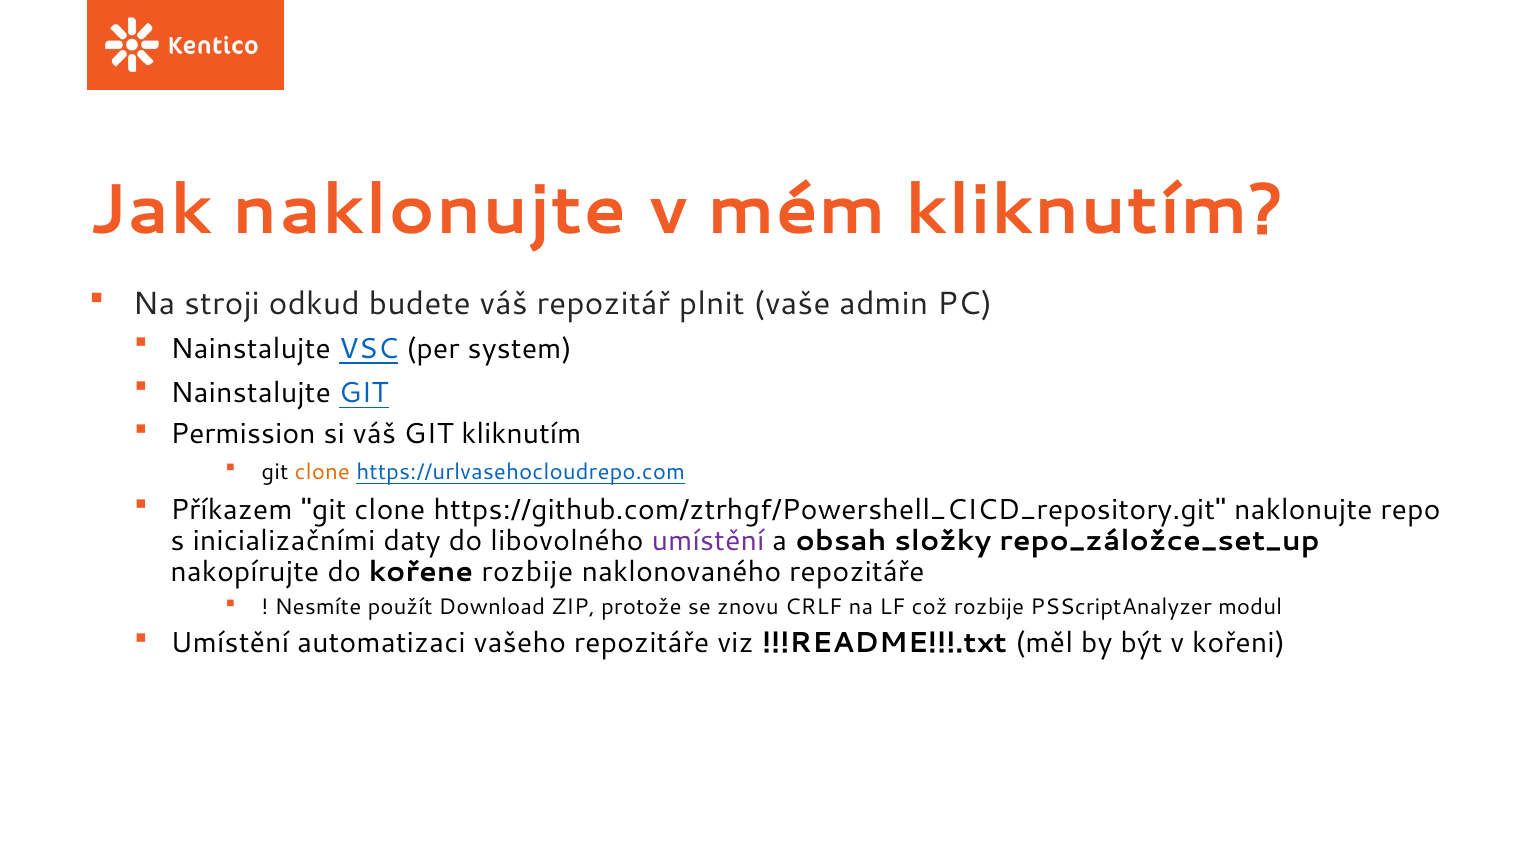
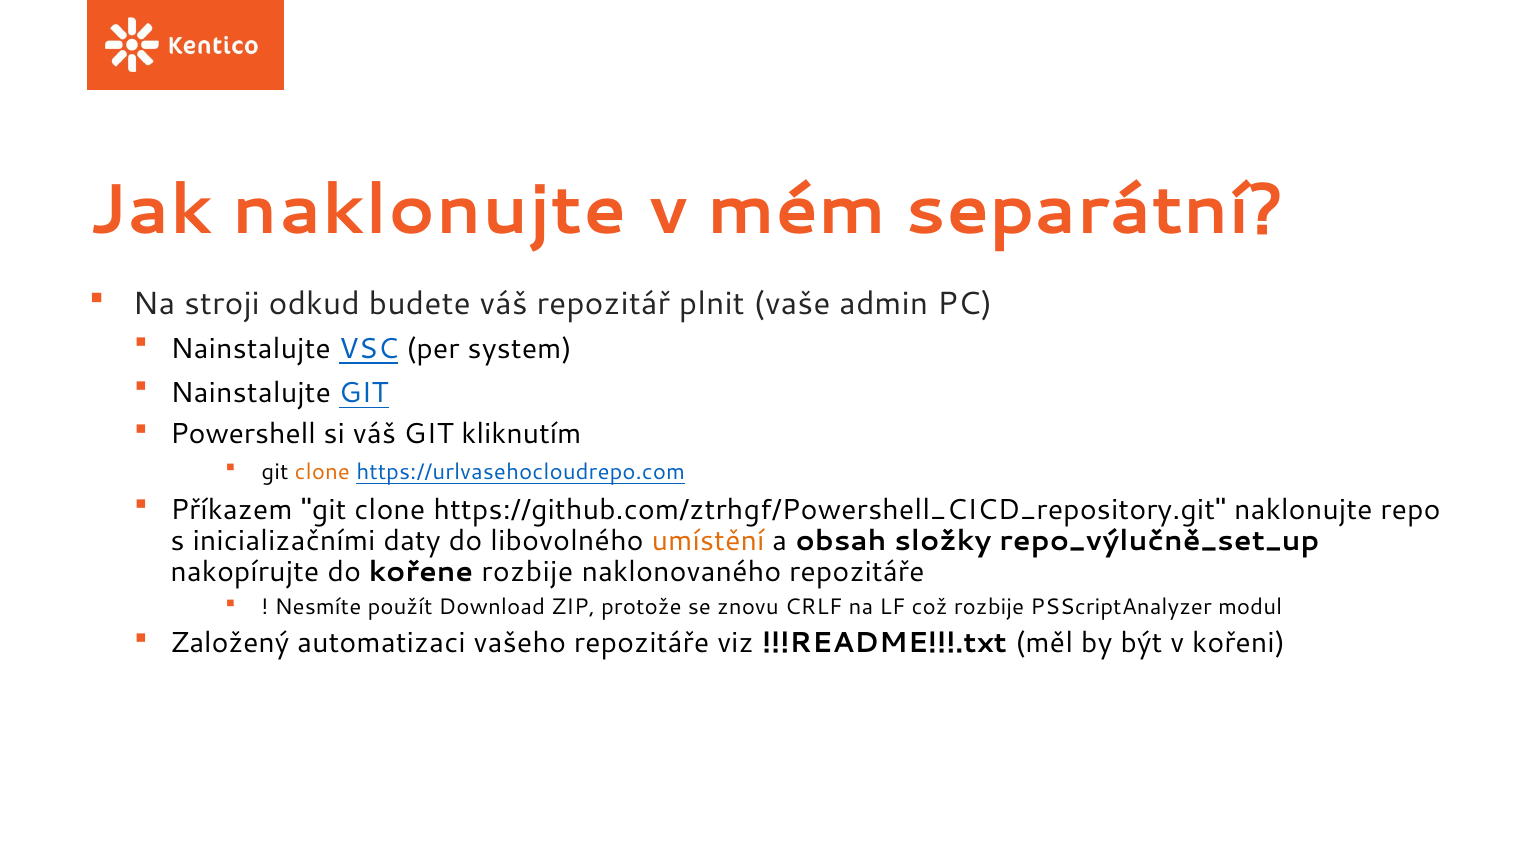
mém kliknutím: kliknutím -> separátní
Permission: Permission -> Powershell
umístění at (708, 541) colour: purple -> orange
repo_záložce_set_up: repo_záložce_set_up -> repo_výlučně_set_up
Umístění at (230, 643): Umístění -> Založený
